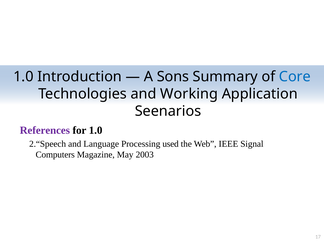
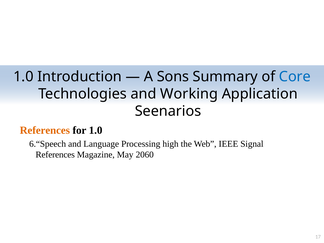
References at (45, 130) colour: purple -> orange
2.“Speech: 2.“Speech -> 6.“Speech
used: used -> high
Computers at (55, 155): Computers -> References
2003: 2003 -> 2060
